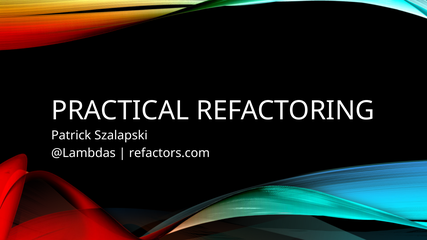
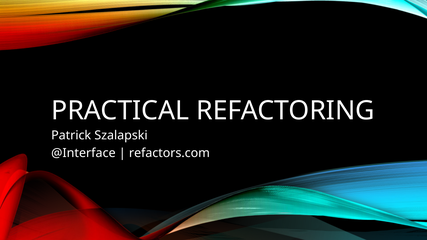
@Lambdas: @Lambdas -> @Interface
